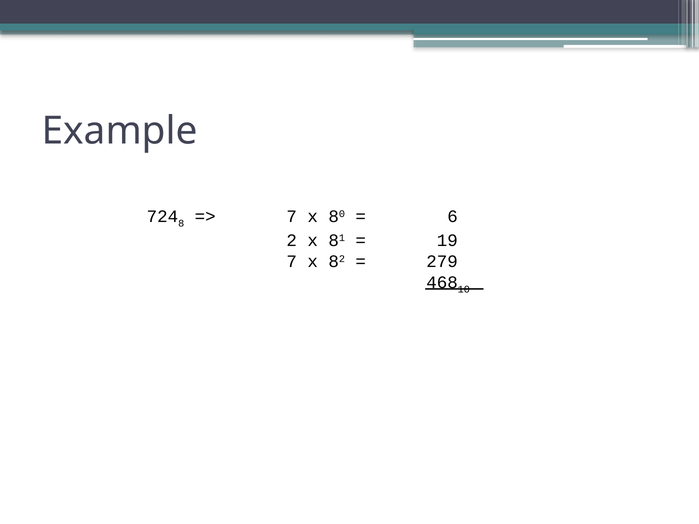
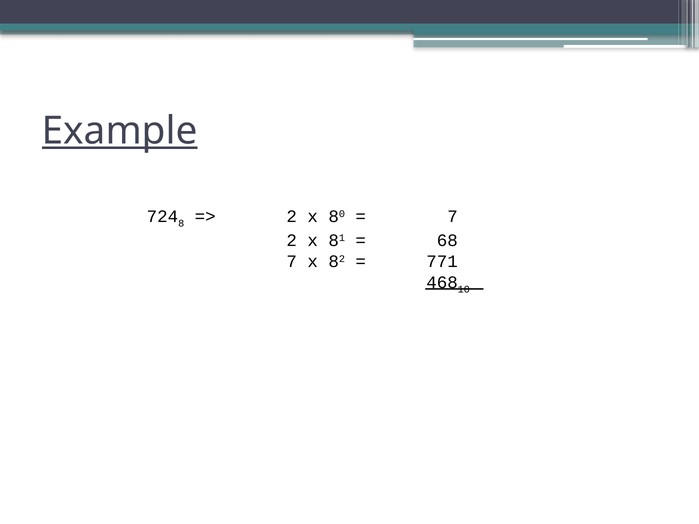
Example underline: none -> present
7 at (292, 217): 7 -> 2
6 at (452, 217): 6 -> 7
19: 19 -> 68
279: 279 -> 771
